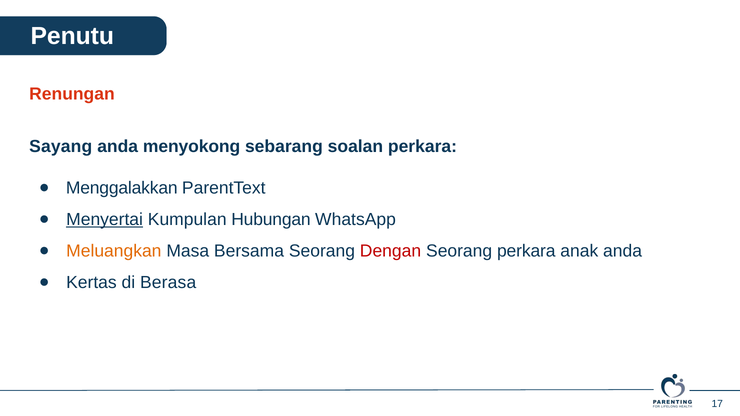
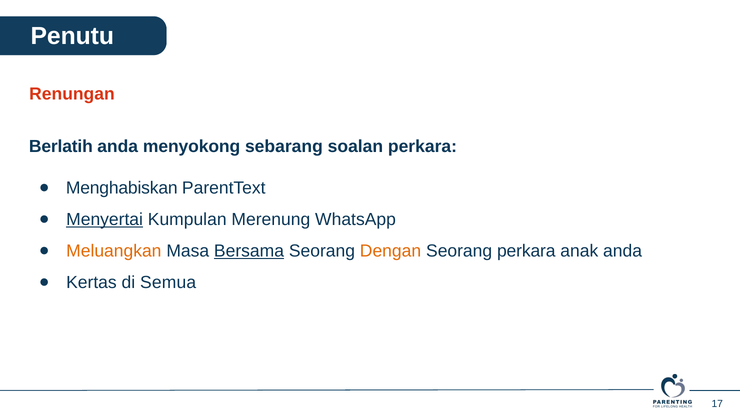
Sayang: Sayang -> Berlatih
Menggalakkan: Menggalakkan -> Menghabiskan
Hubungan: Hubungan -> Merenung
Bersama underline: none -> present
Dengan colour: red -> orange
Berasa: Berasa -> Semua
